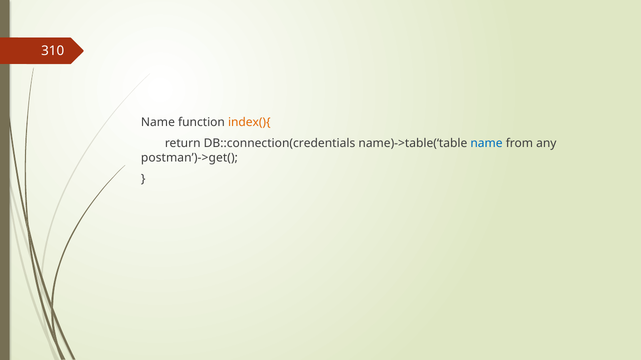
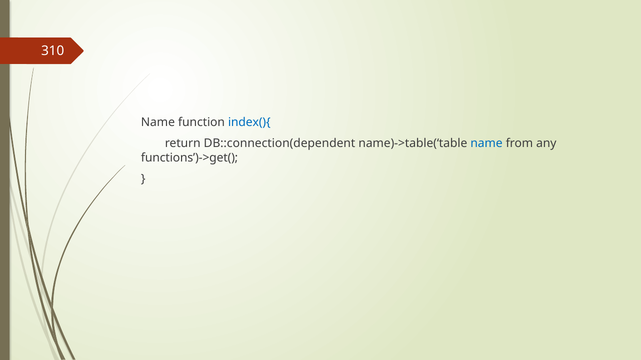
index(){ colour: orange -> blue
DB::connection(credentials: DB::connection(credentials -> DB::connection(dependent
postman’)->get(: postman’)->get( -> functions’)->get(
